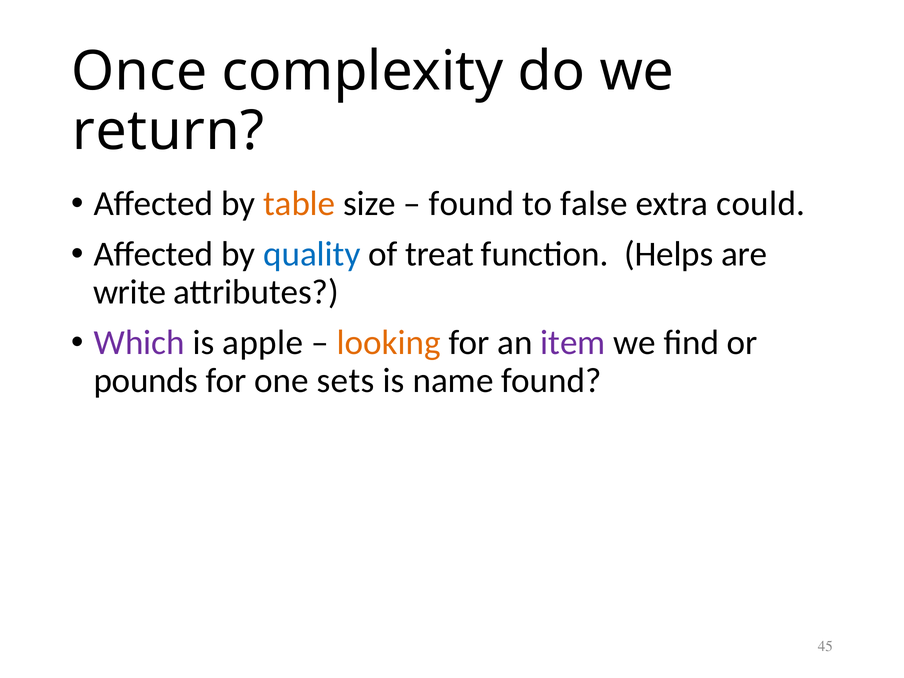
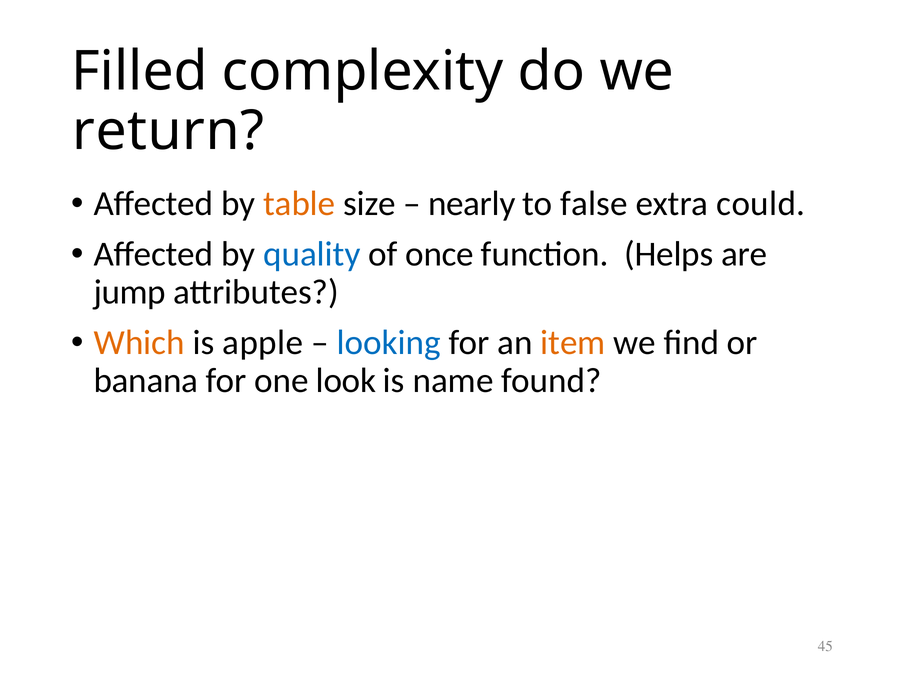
Once: Once -> Filled
found at (472, 204): found -> nearly
treat: treat -> once
write: write -> jump
Which colour: purple -> orange
looking colour: orange -> blue
item colour: purple -> orange
pounds: pounds -> banana
sets: sets -> look
